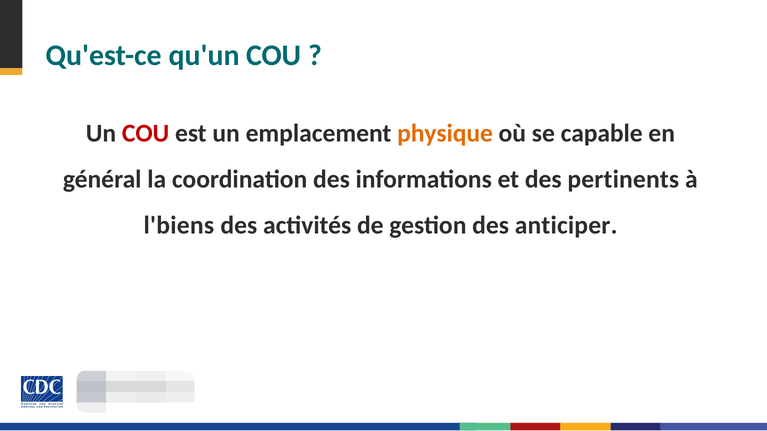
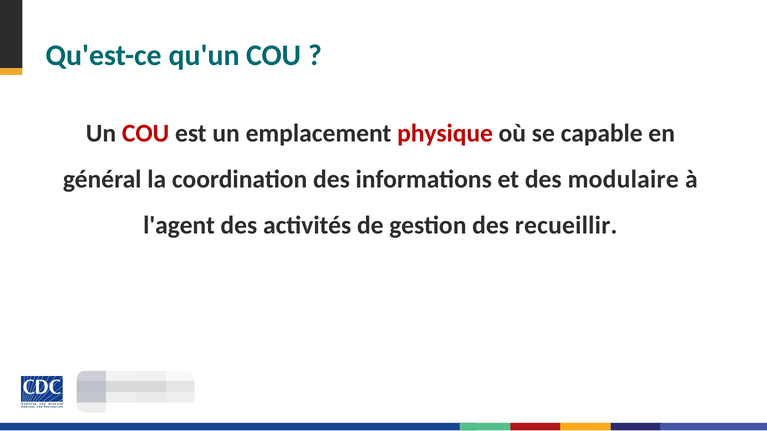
physique colour: orange -> red
pertinents: pertinents -> modulaire
l'biens: l'biens -> l'agent
anticiper: anticiper -> recueillir
